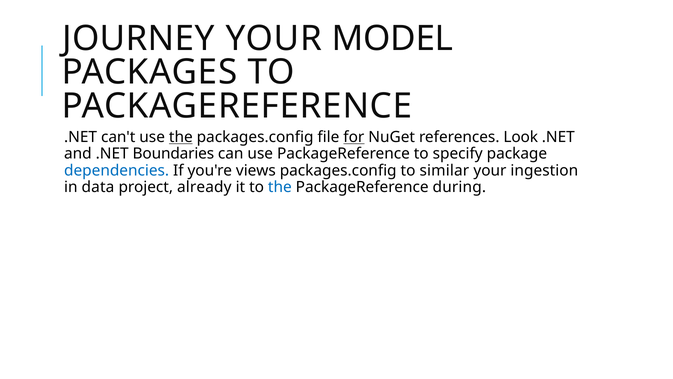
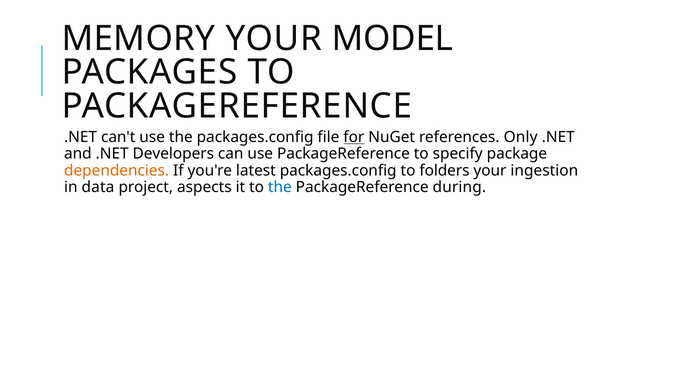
JOURNEY: JOURNEY -> MEMORY
the at (181, 137) underline: present -> none
Look: Look -> Only
Boundaries: Boundaries -> Developers
dependencies colour: blue -> orange
views: views -> latest
similar: similar -> folders
already: already -> aspects
